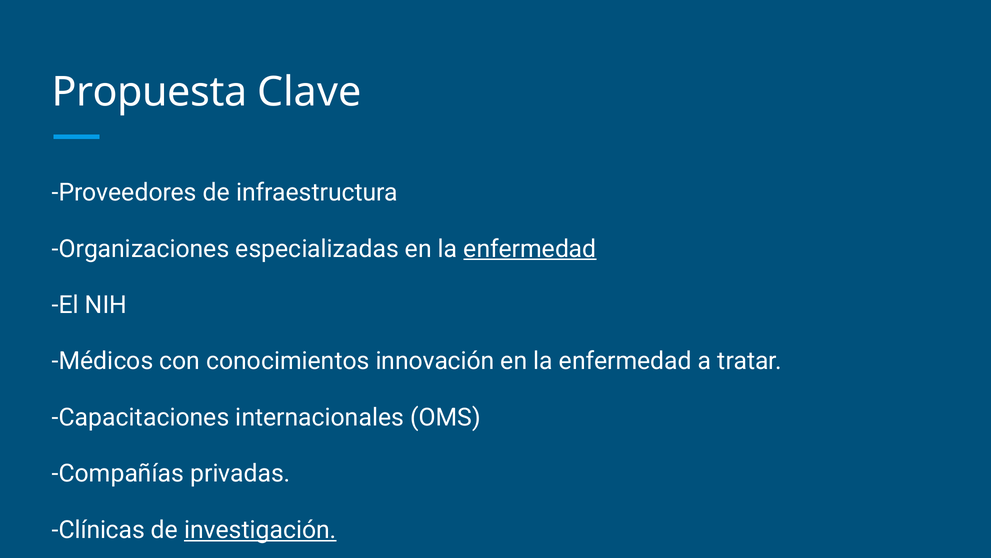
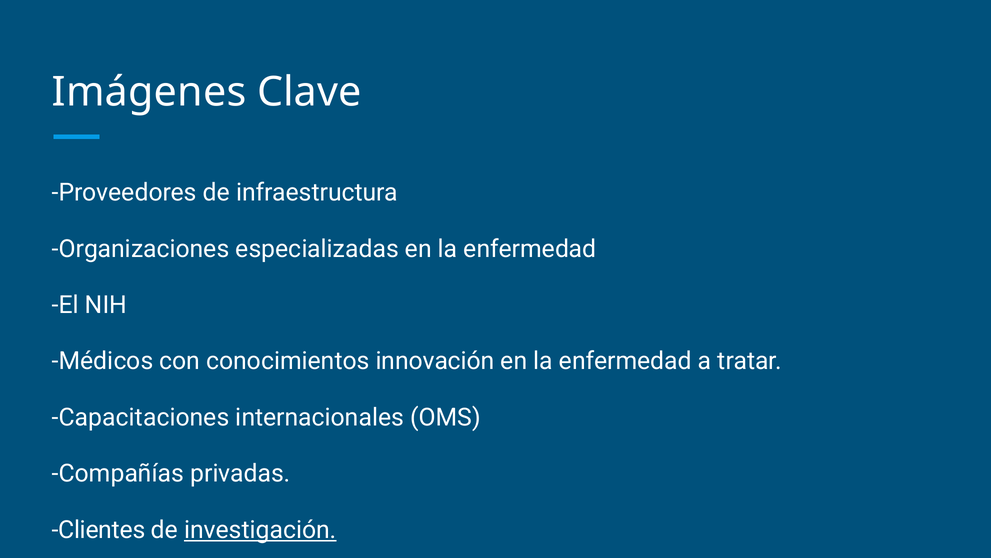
Propuesta: Propuesta -> Imágenes
enfermedad at (530, 249) underline: present -> none
Clínicas: Clínicas -> Clientes
